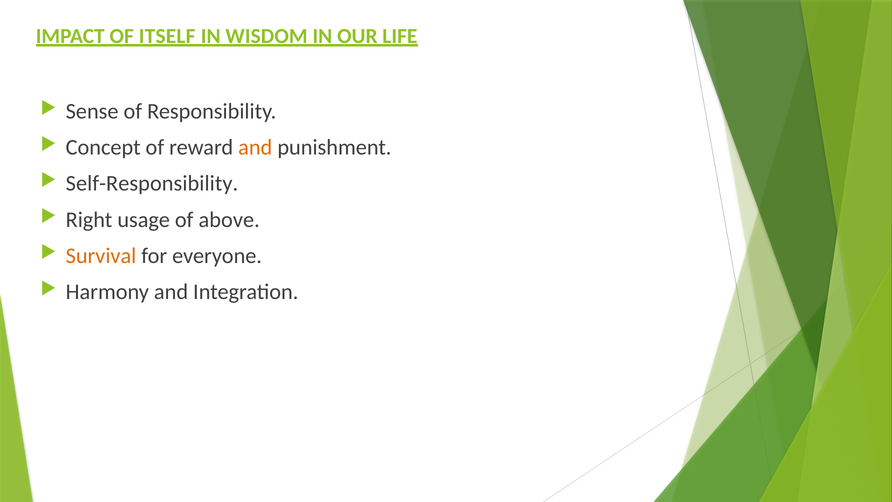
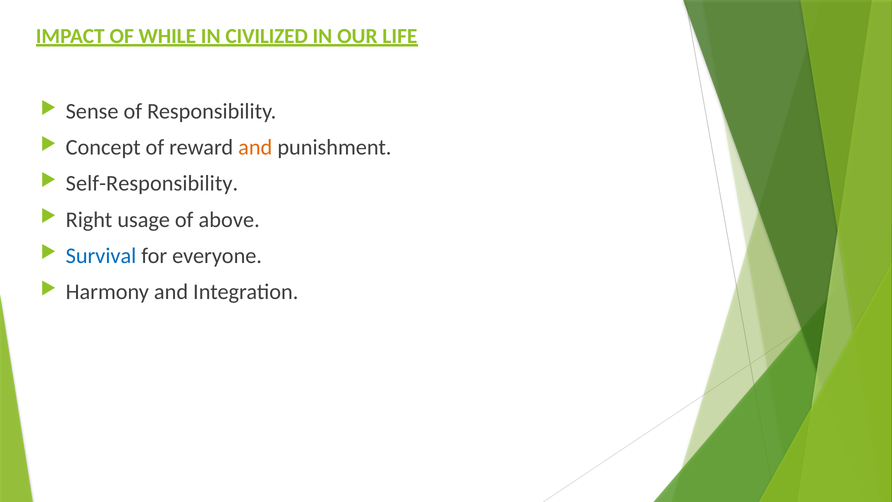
ITSELF: ITSELF -> WHILE
WISDOM: WISDOM -> CIVILIZED
Survival colour: orange -> blue
